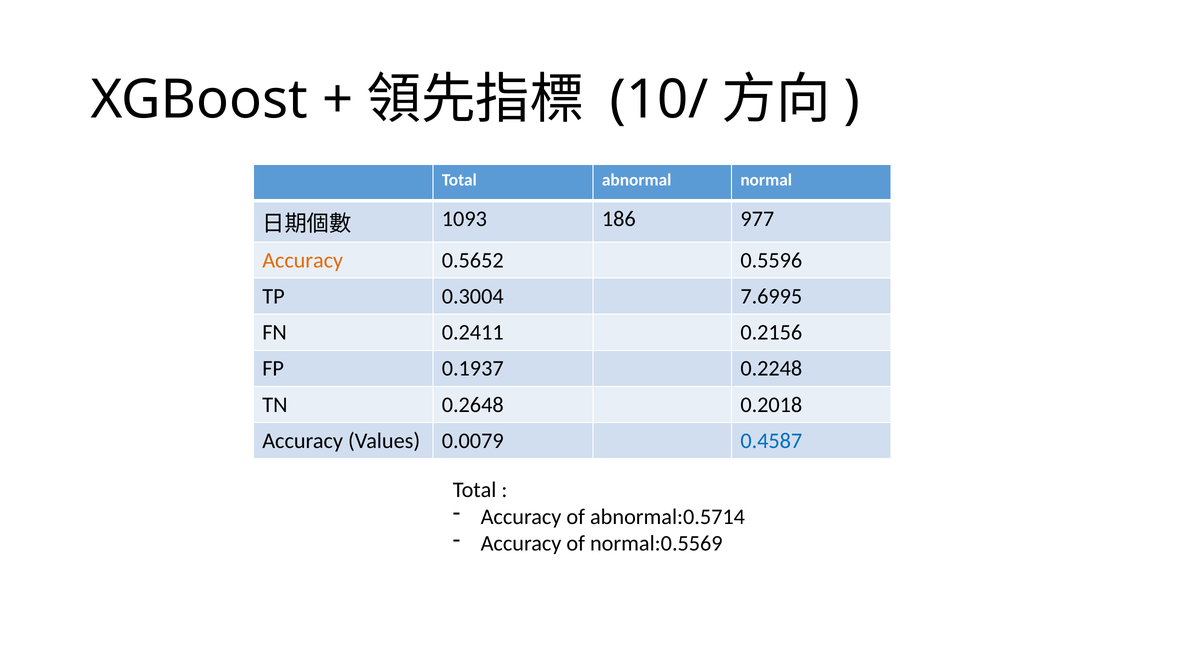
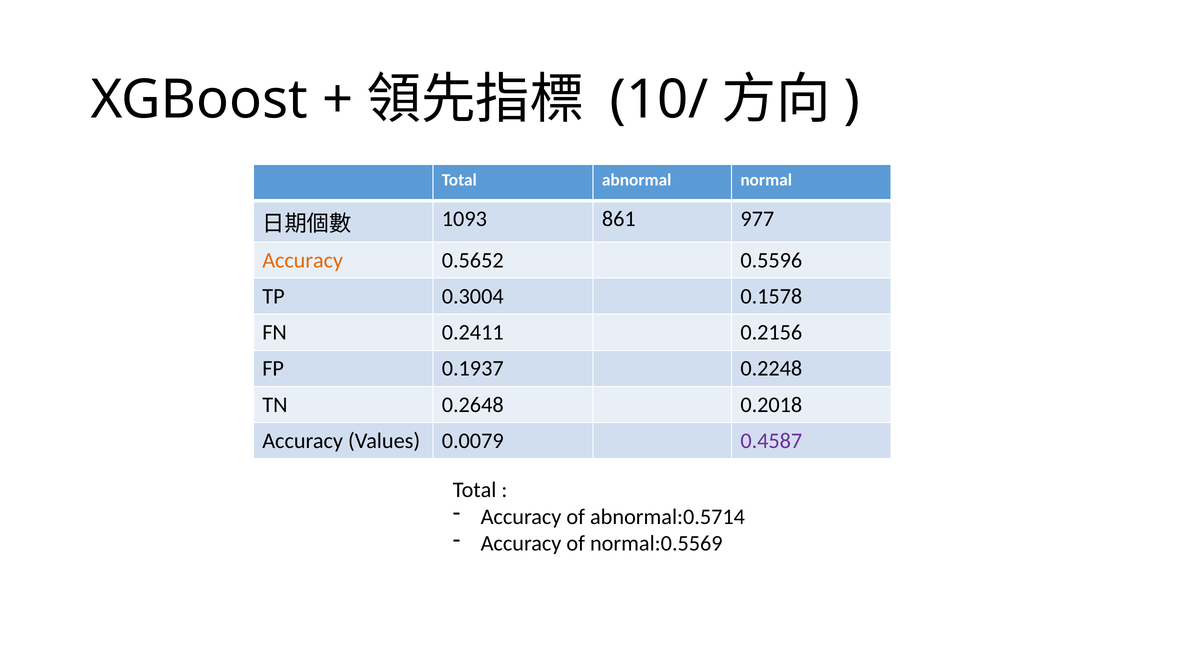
186: 186 -> 861
7.6995: 7.6995 -> 0.1578
0.4587 colour: blue -> purple
